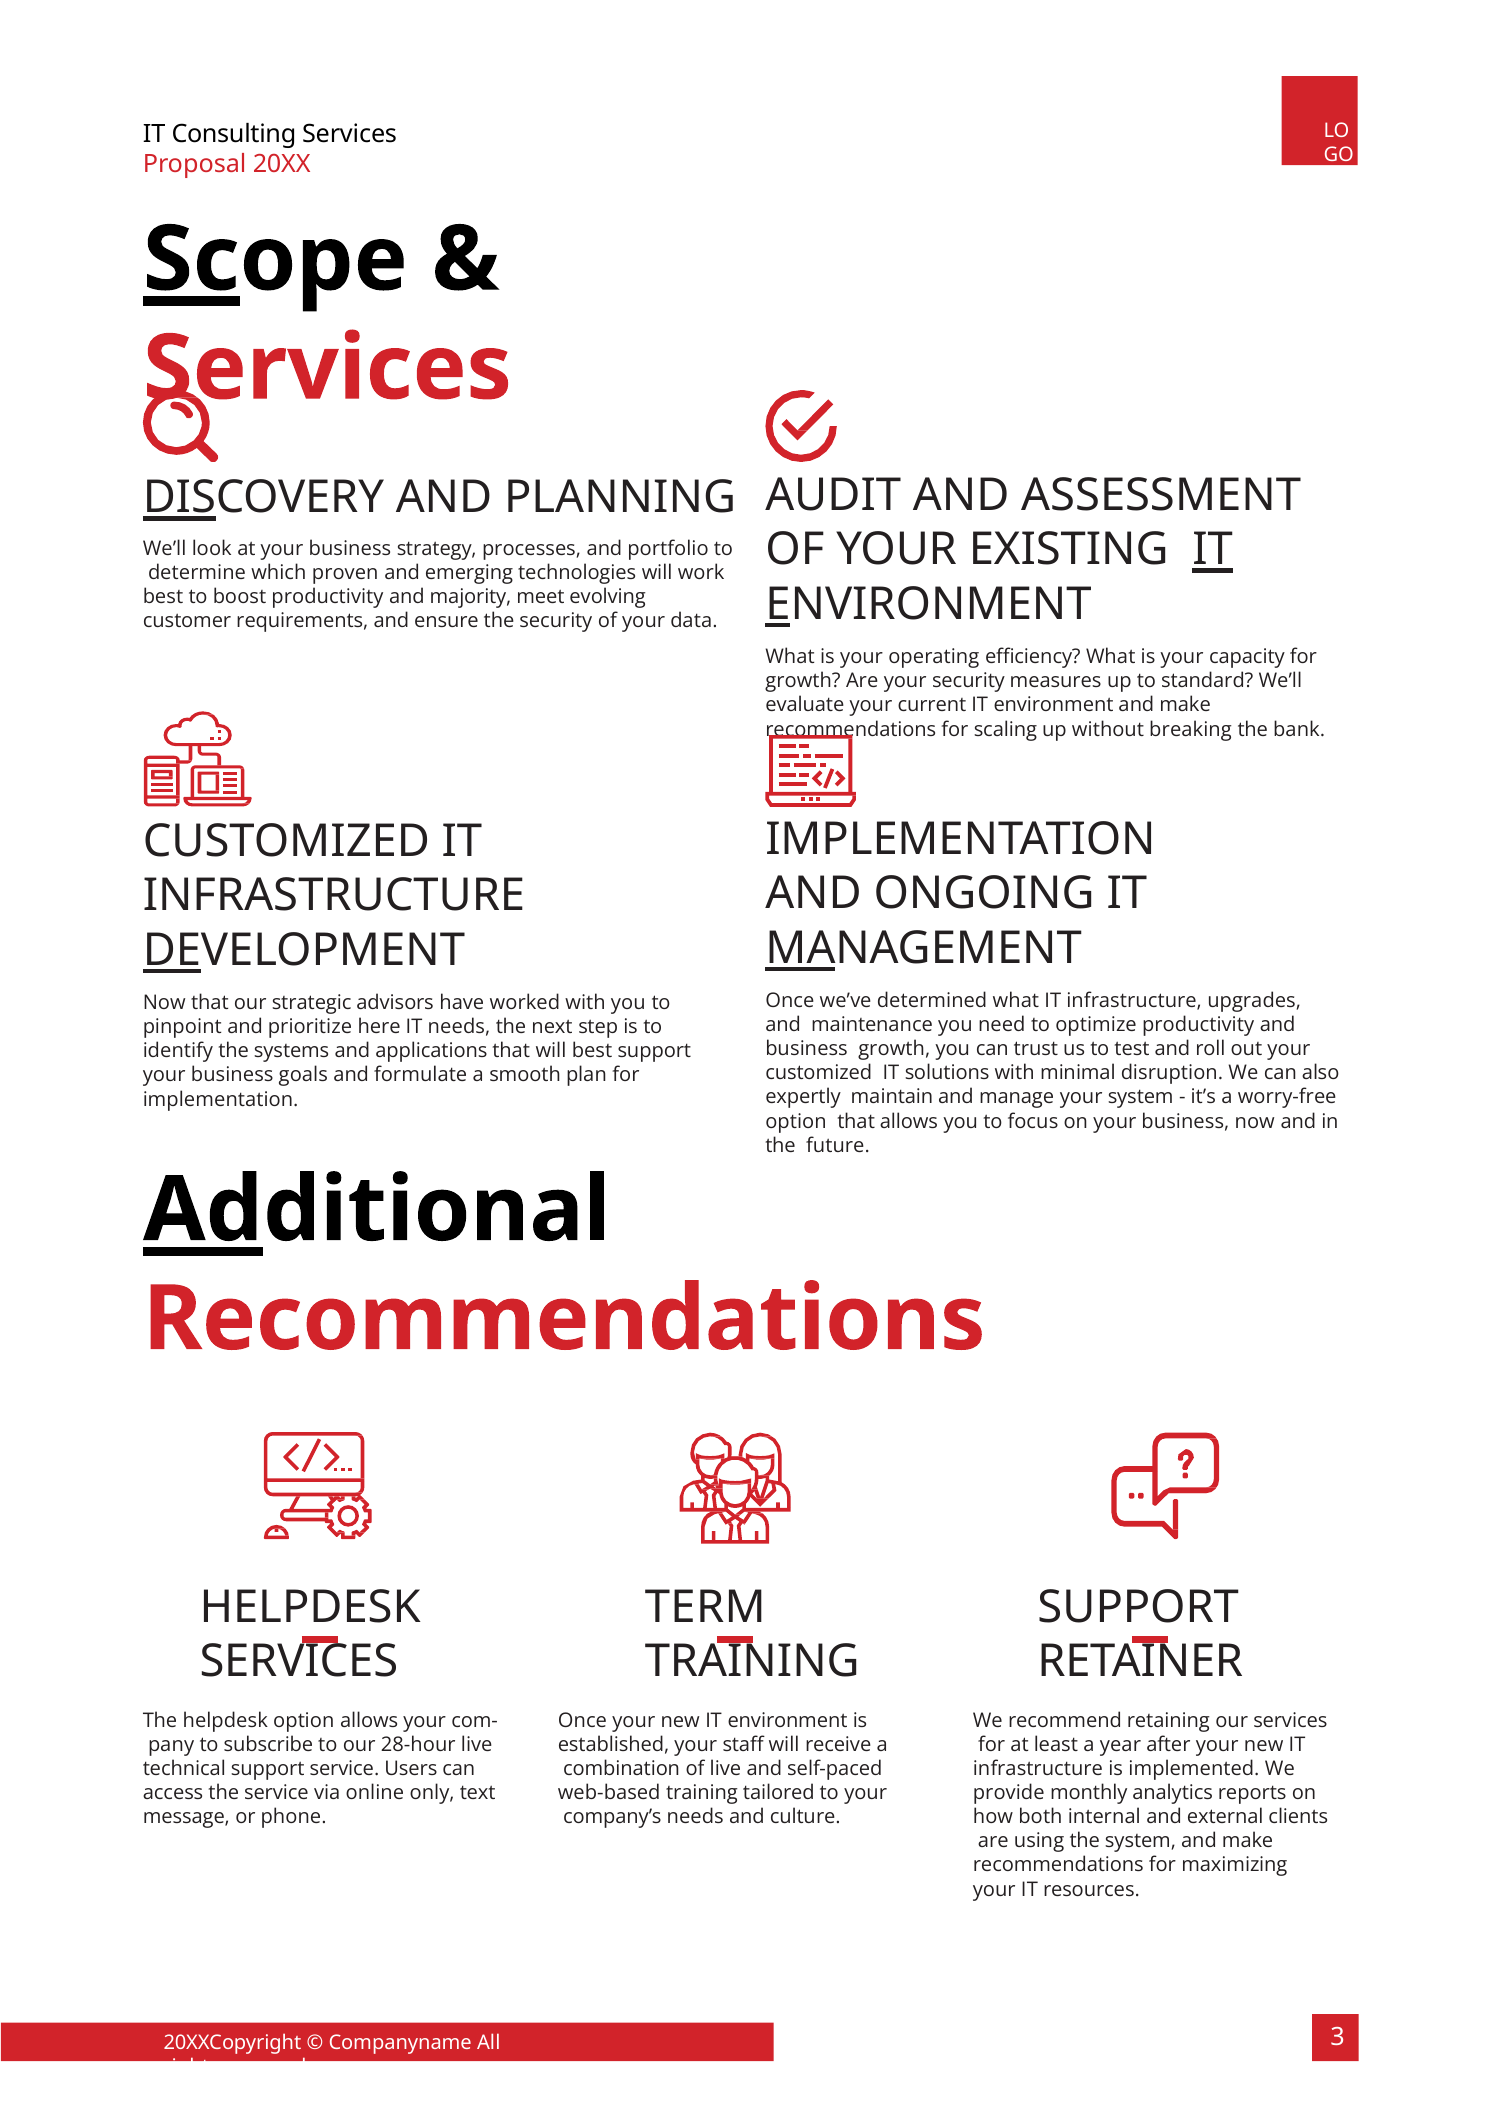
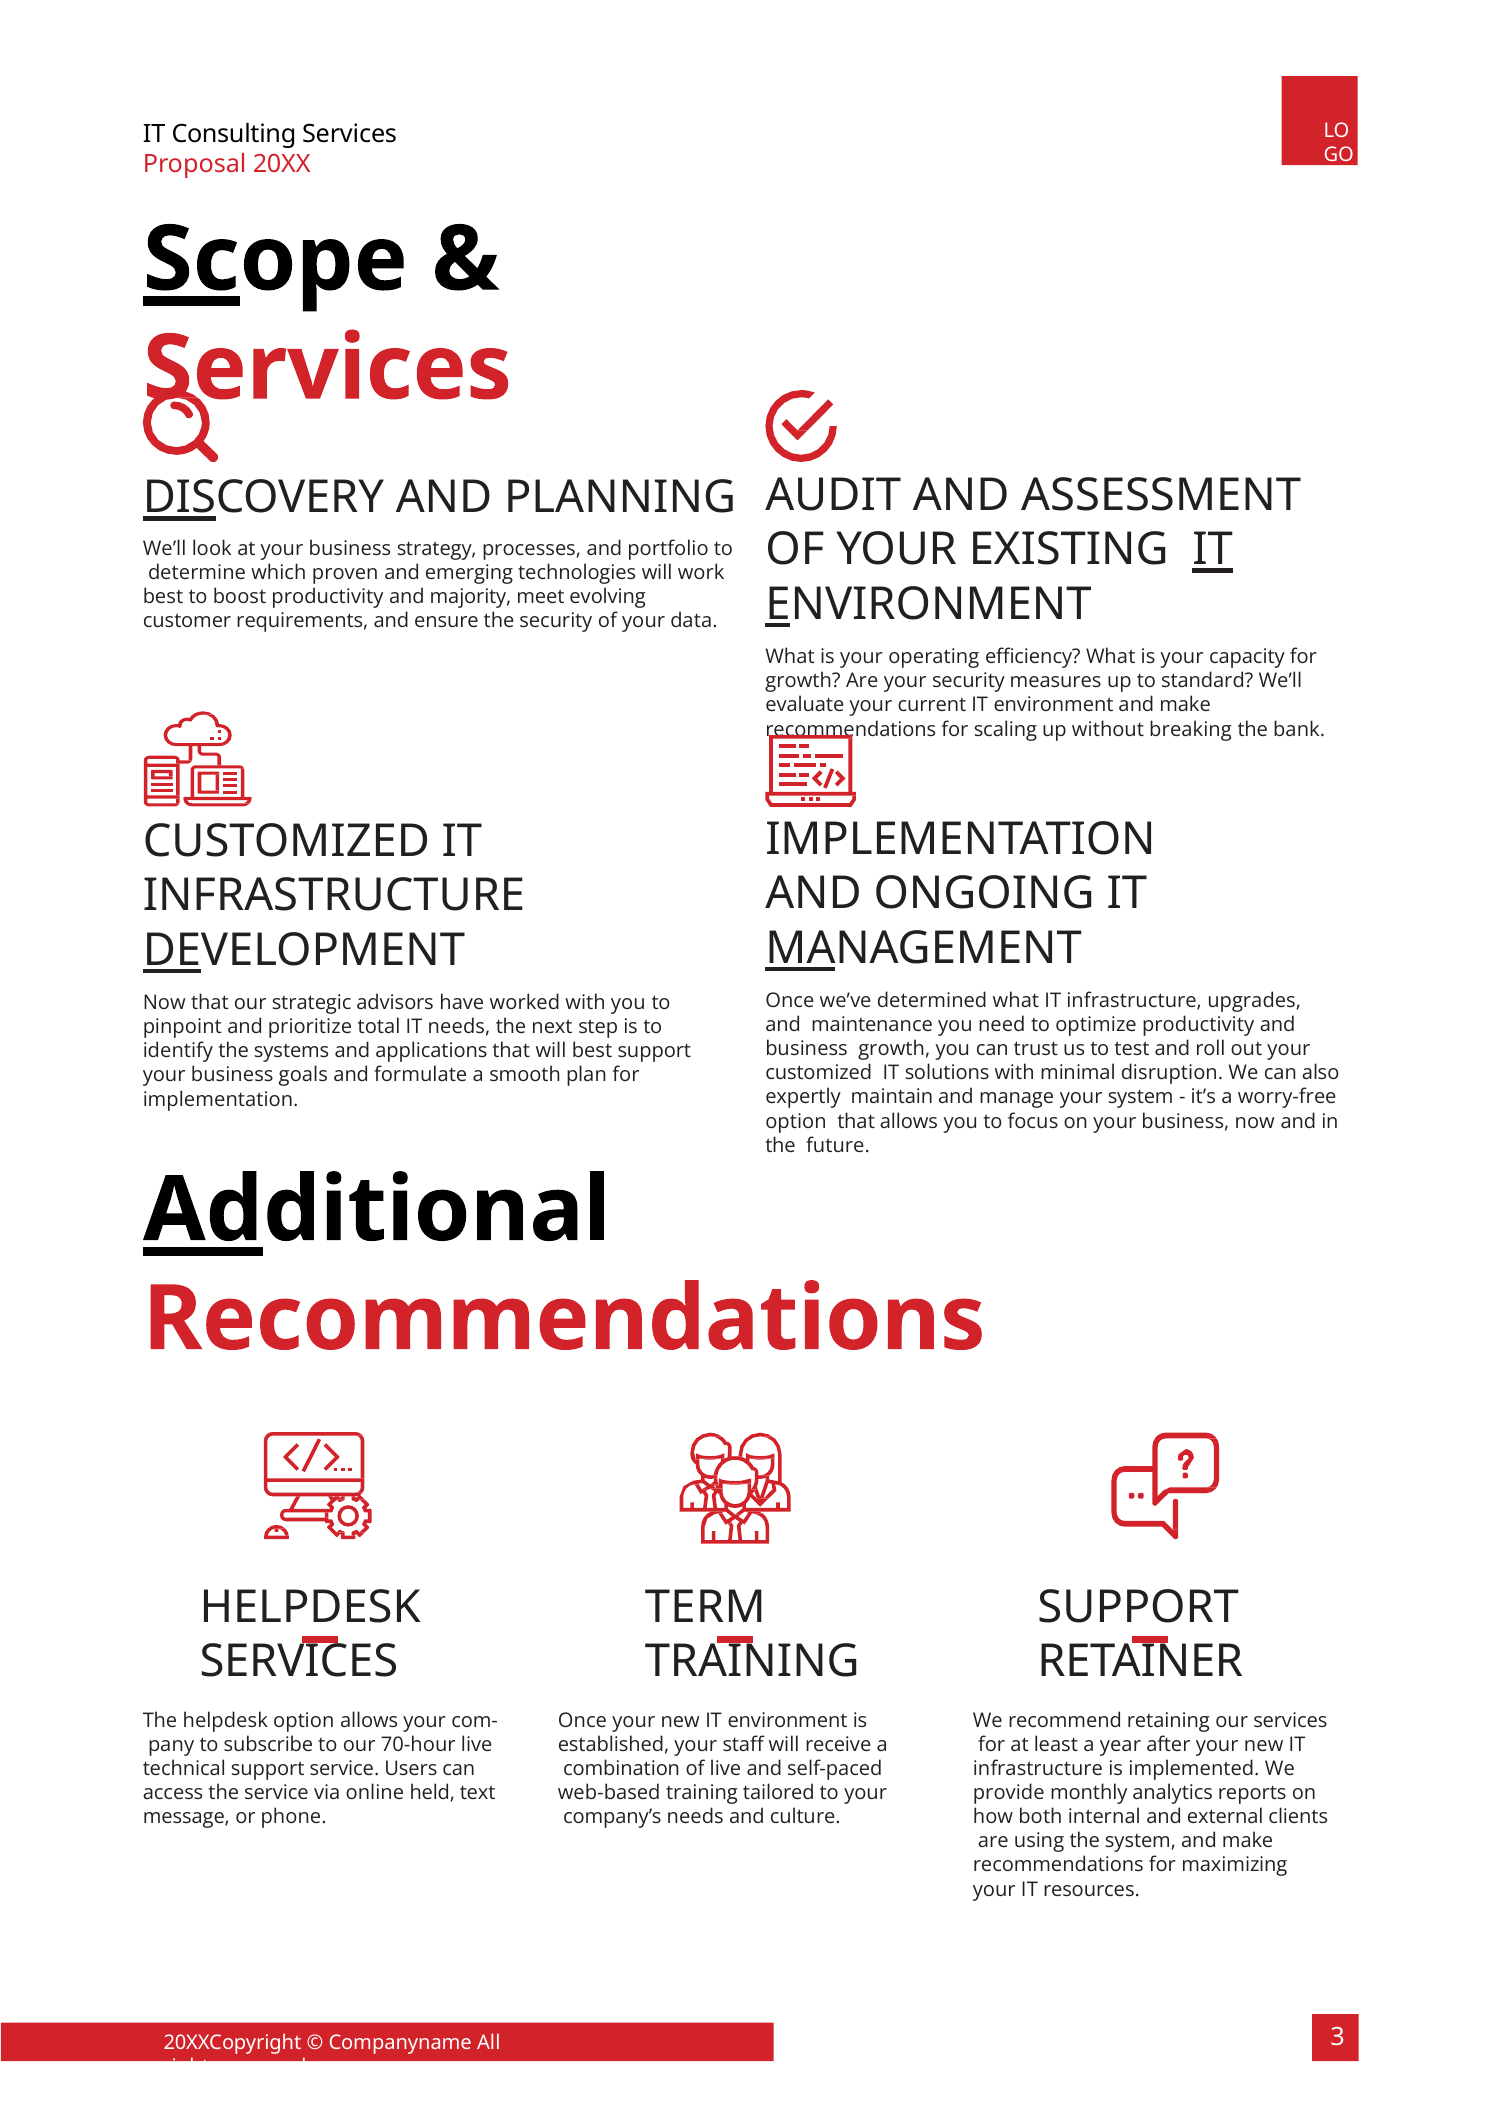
here: here -> total
28-hour: 28-hour -> 70-hour
only: only -> held
